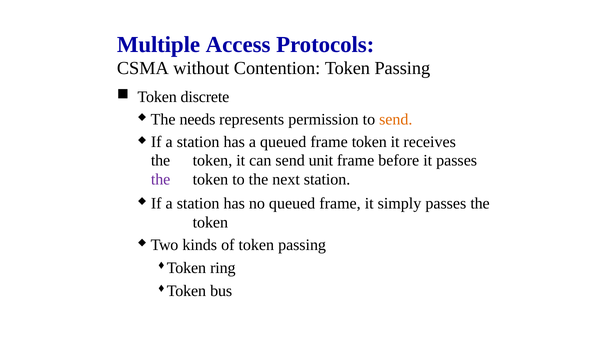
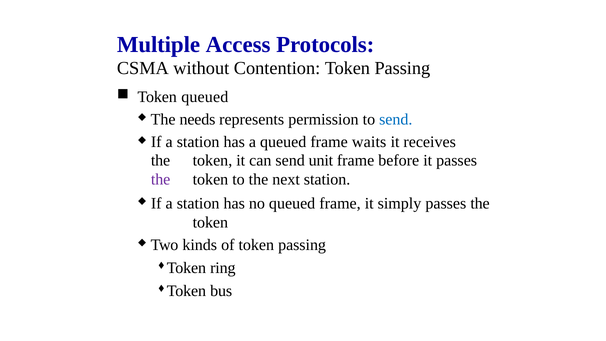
Token discrete: discrete -> queued
send at (396, 120) colour: orange -> blue
frame token: token -> waits
